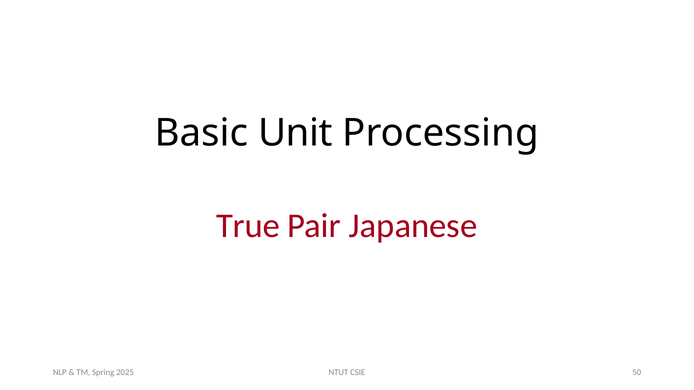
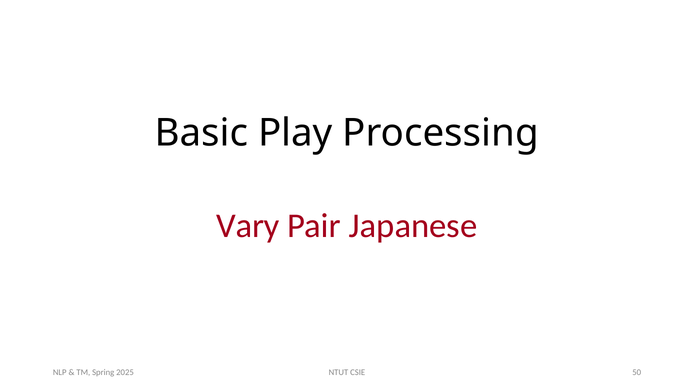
Unit: Unit -> Play
True: True -> Vary
